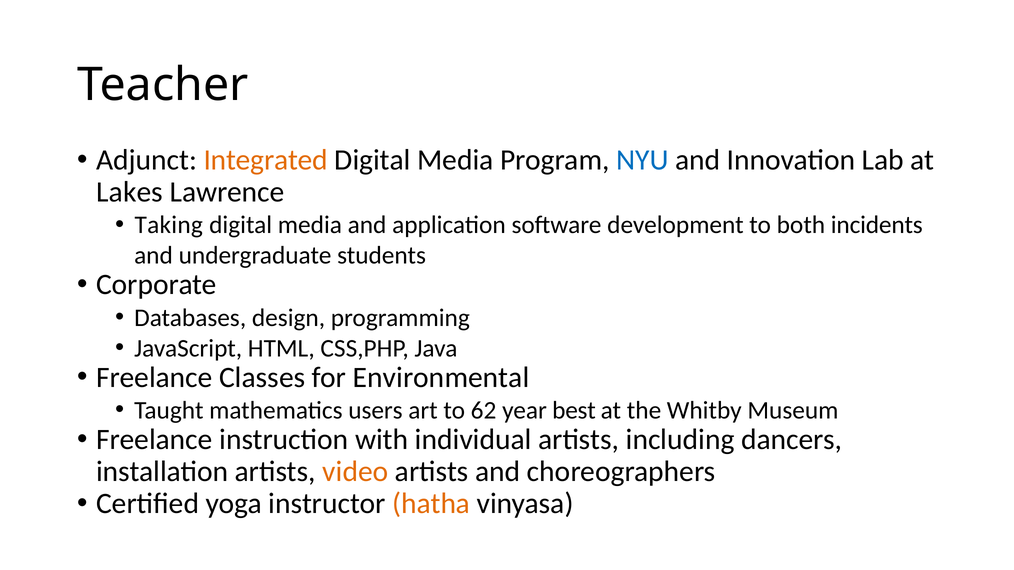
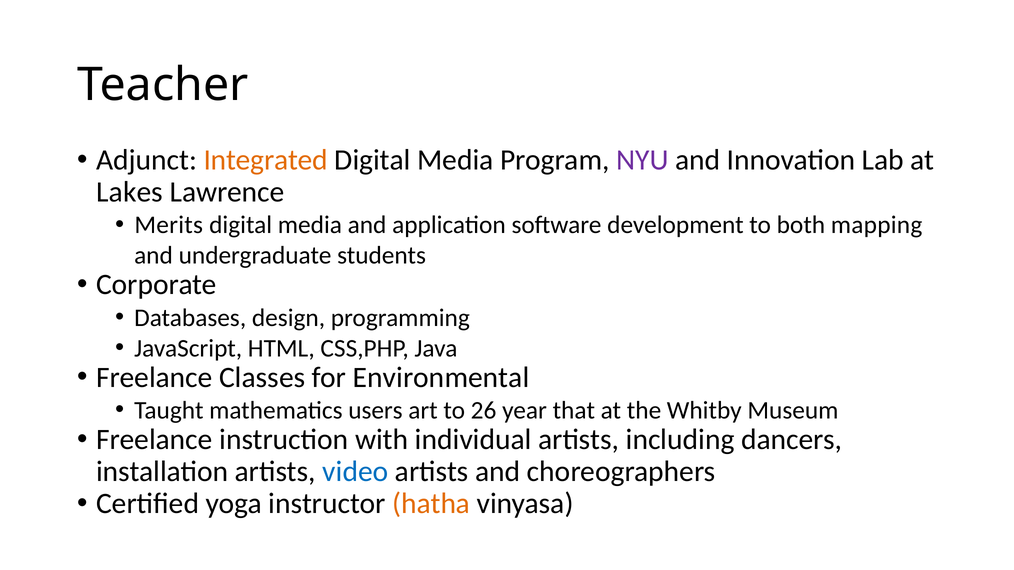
NYU colour: blue -> purple
Taking: Taking -> Merits
incidents: incidents -> mapping
62: 62 -> 26
best: best -> that
video colour: orange -> blue
